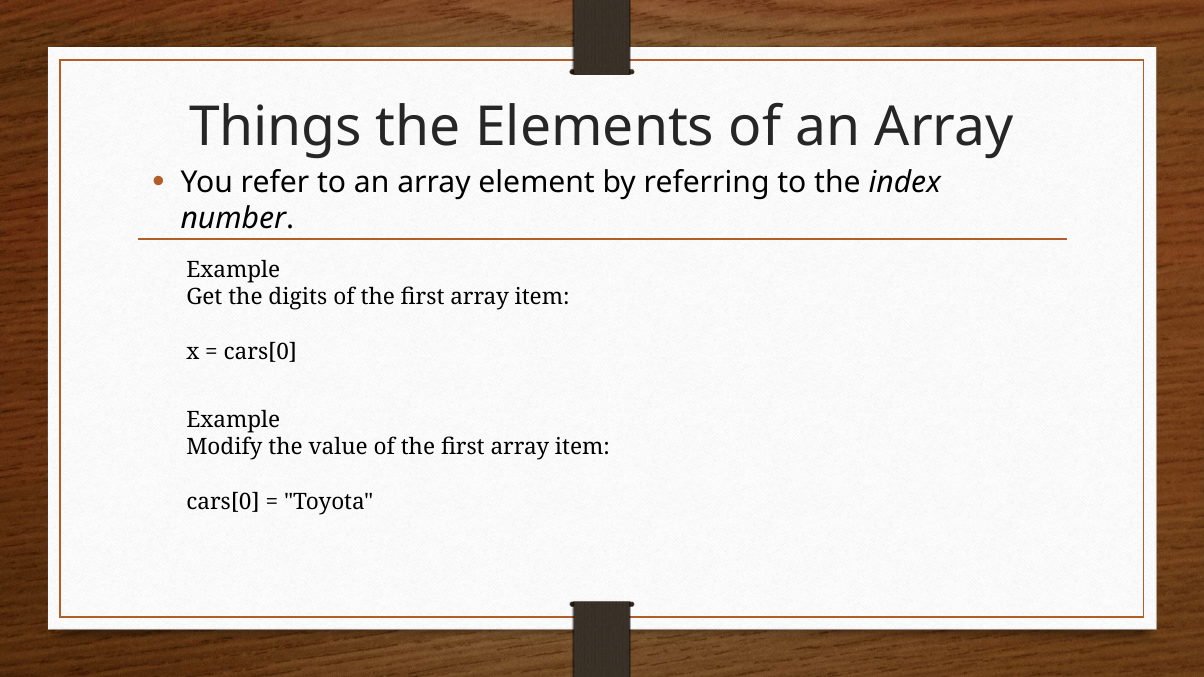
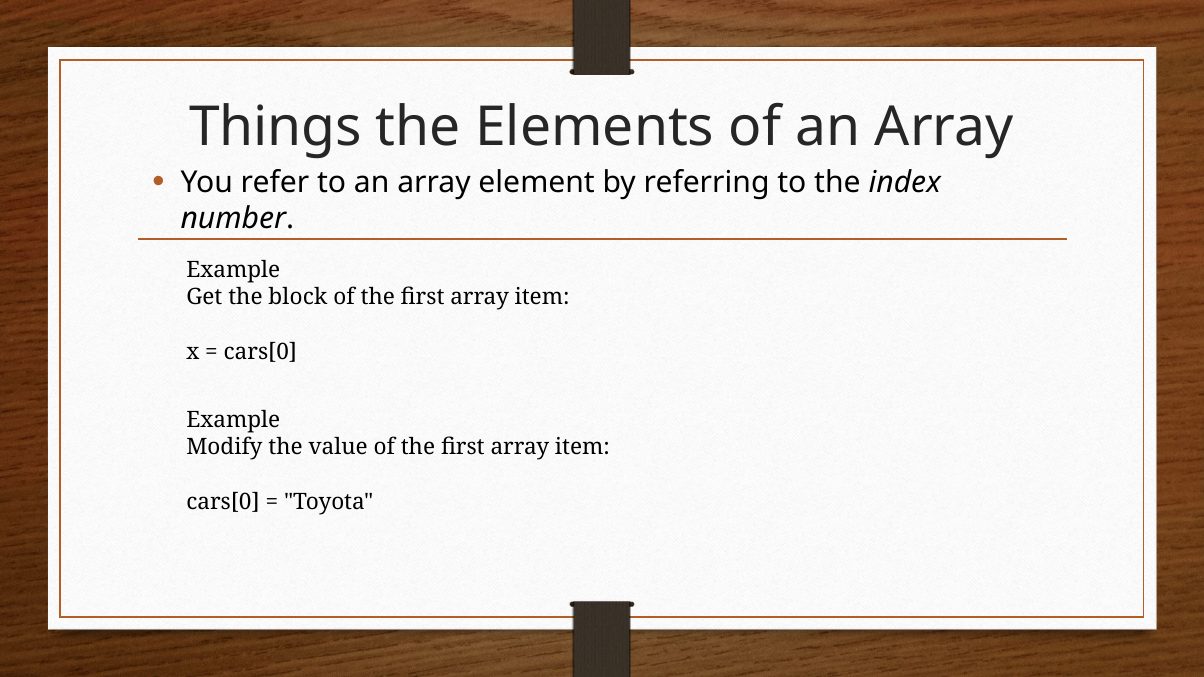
digits: digits -> block
